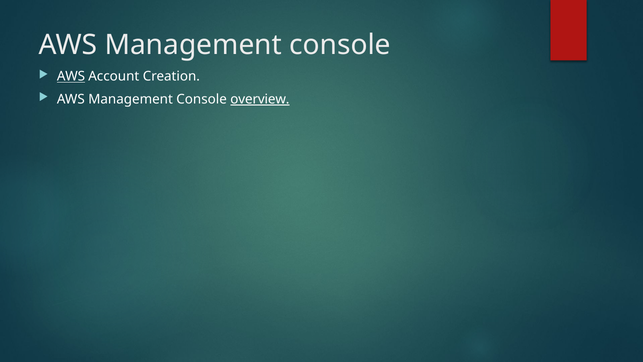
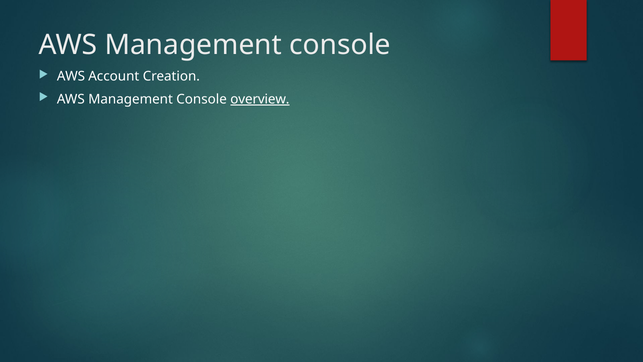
AWS at (71, 76) underline: present -> none
